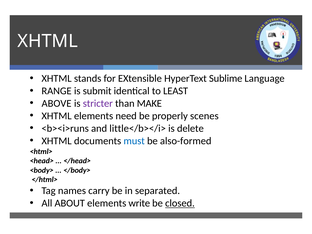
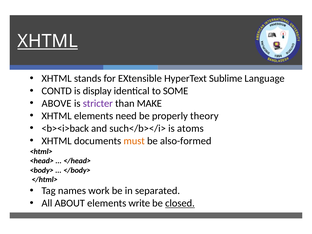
XHTML at (48, 41) underline: none -> present
RANGE: RANGE -> CONTD
submit: submit -> display
LEAST: LEAST -> SOME
scenes: scenes -> theory
<b><i>runs: <b><i>runs -> <b><i>back
little</b></i>: little</b></i> -> such</b></i>
delete: delete -> atoms
must colour: blue -> orange
carry: carry -> work
